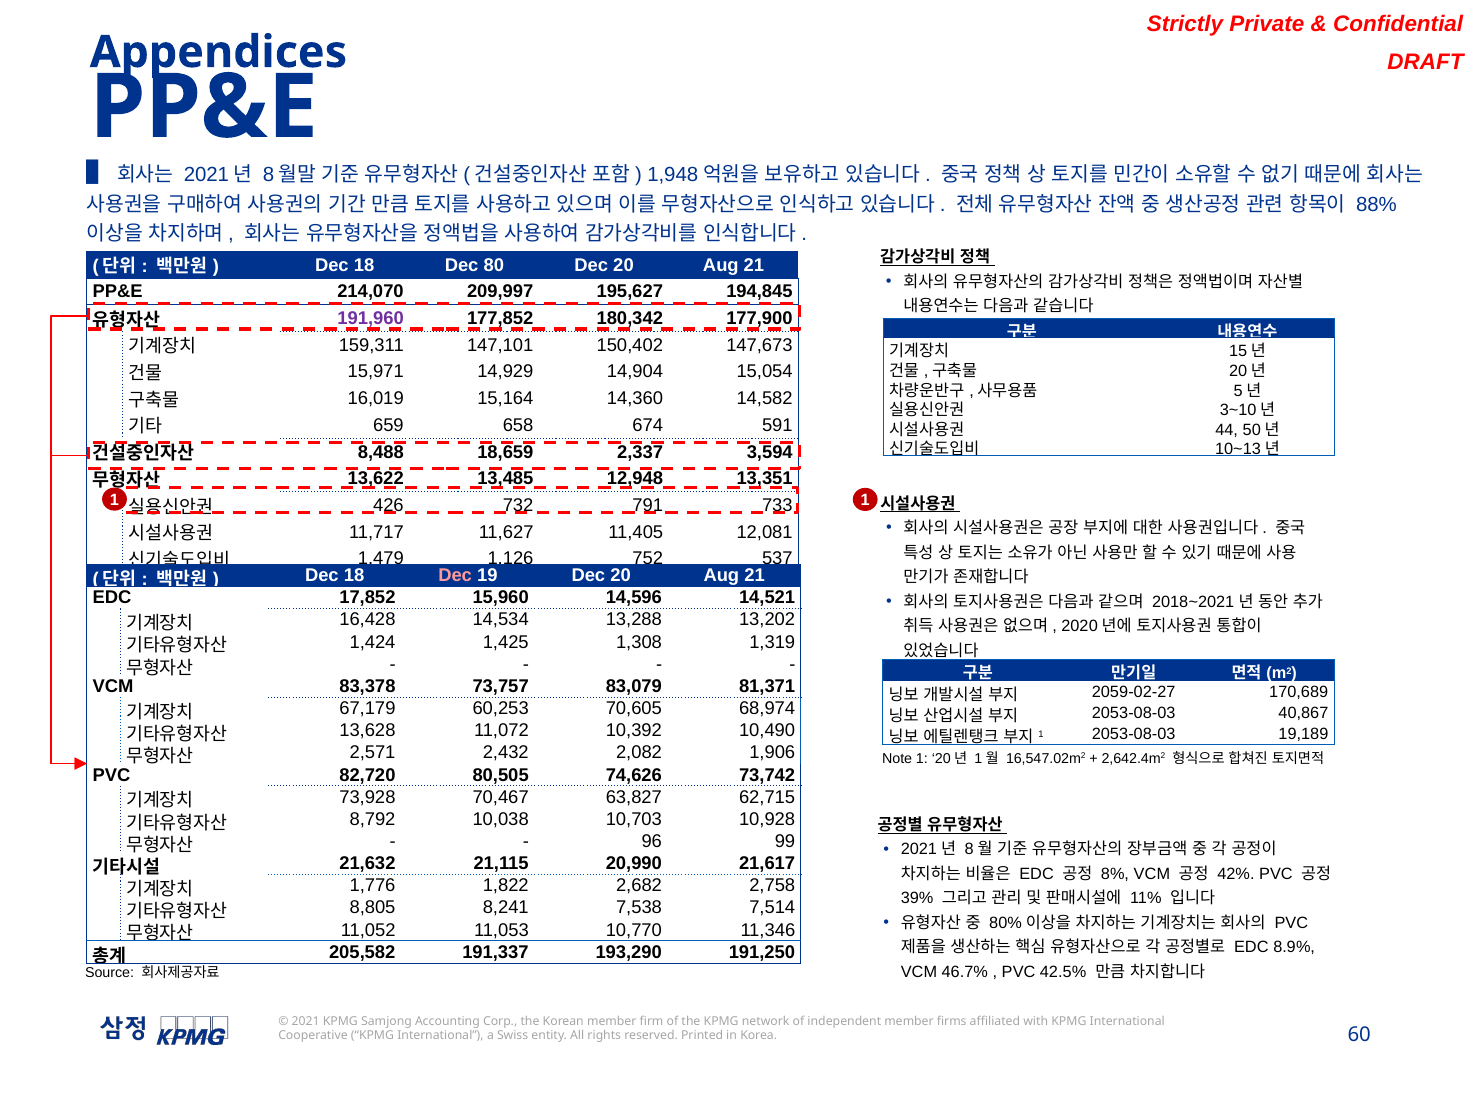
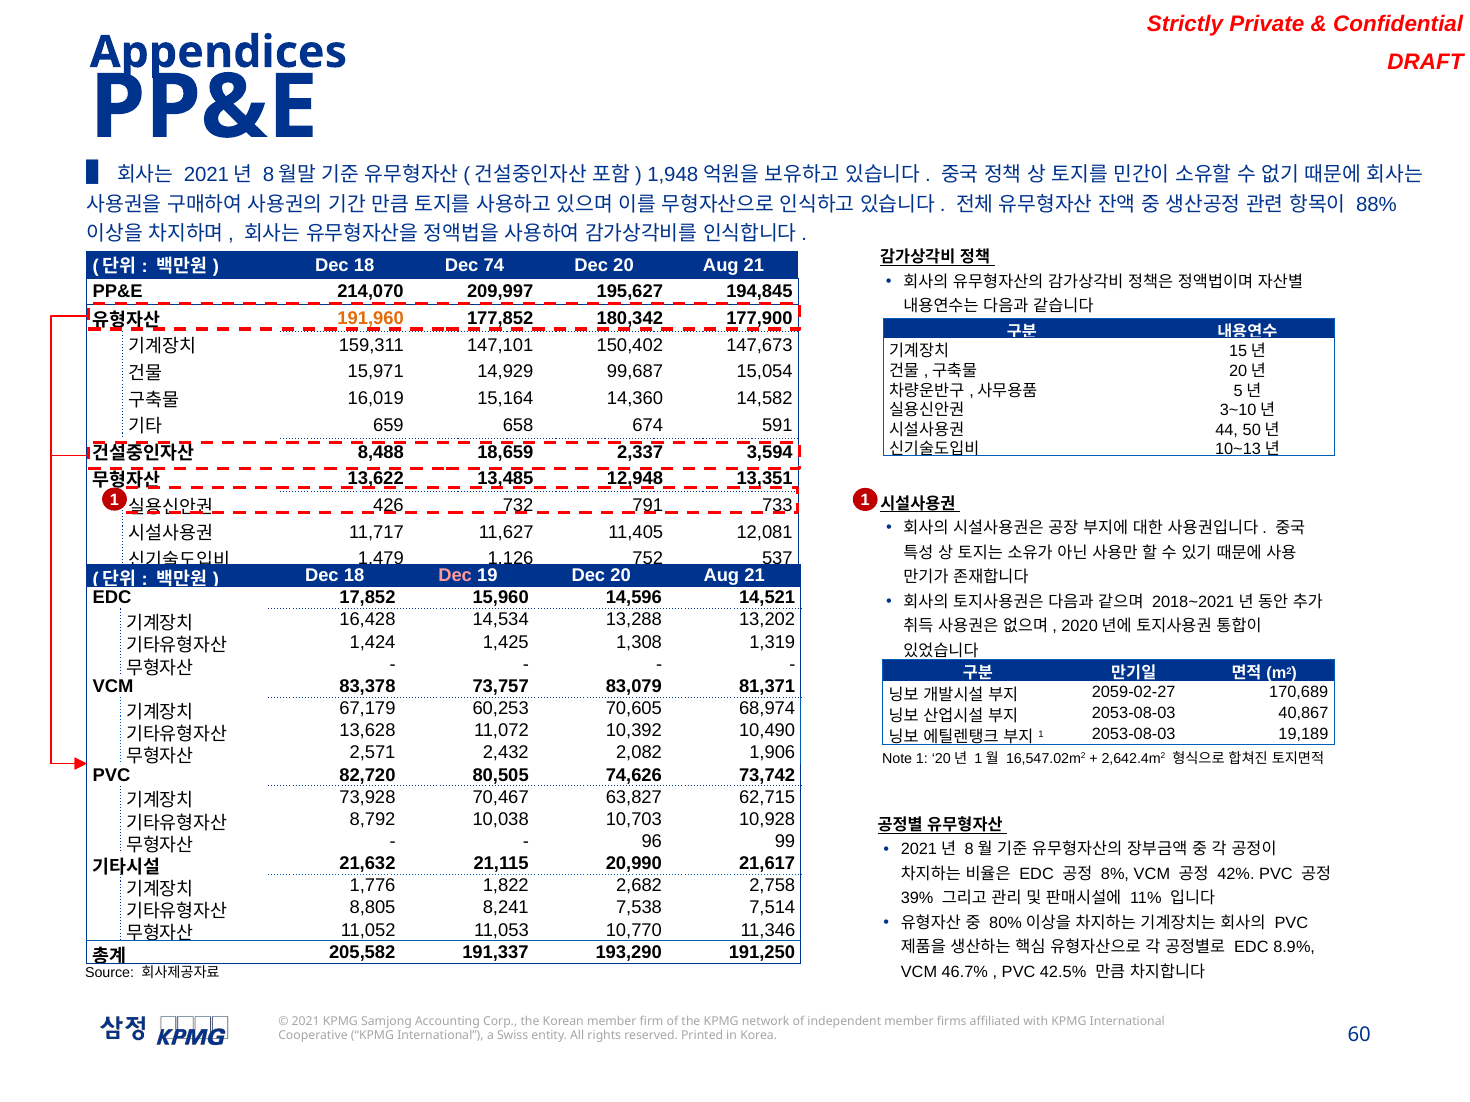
80: 80 -> 74
191,960 colour: purple -> orange
14,904: 14,904 -> 99,687
